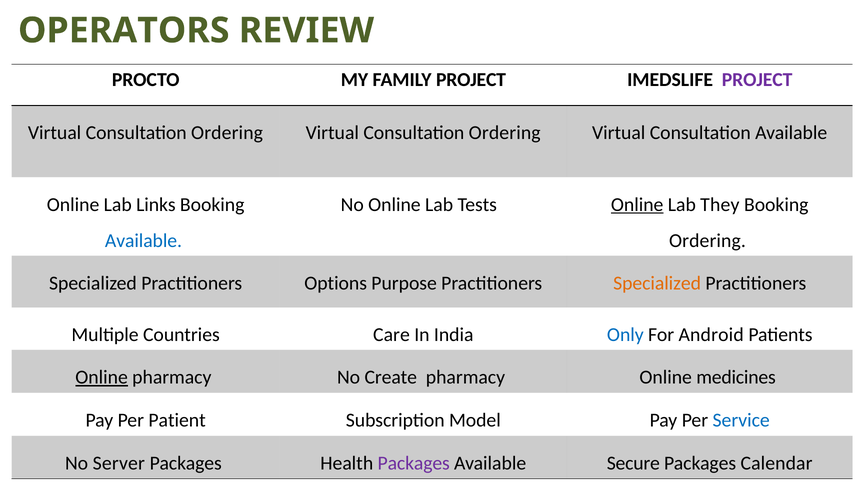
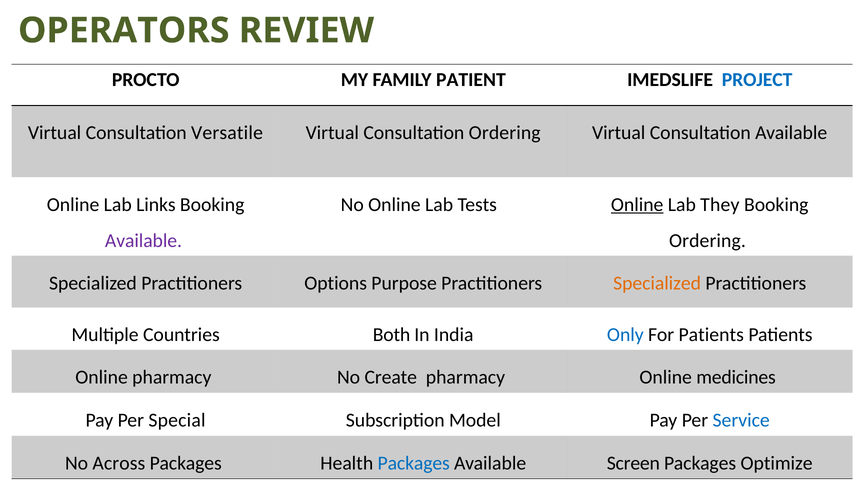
FAMILY PROJECT: PROJECT -> PATIENT
PROJECT at (757, 80) colour: purple -> blue
Ordering at (227, 133): Ordering -> Versatile
Available at (143, 240) colour: blue -> purple
Care: Care -> Both
For Android: Android -> Patients
Online at (102, 377) underline: present -> none
Patient: Patient -> Special
Server: Server -> Across
Packages at (414, 463) colour: purple -> blue
Secure: Secure -> Screen
Calendar: Calendar -> Optimize
